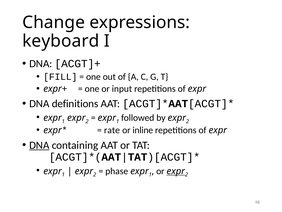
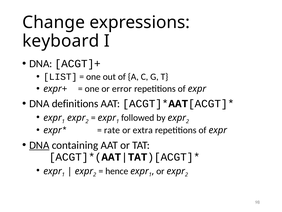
FILL: FILL -> LIST
input: input -> error
inline: inline -> extra
phase: phase -> hence
expr at (176, 171) underline: present -> none
